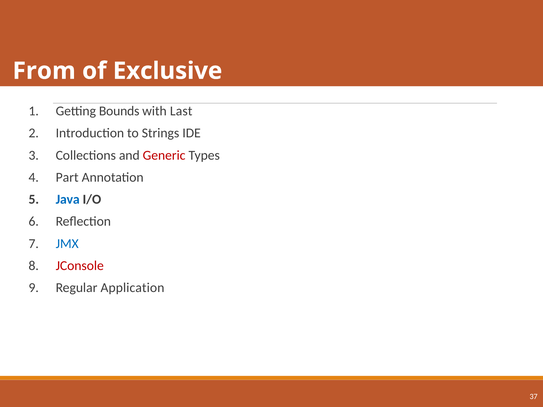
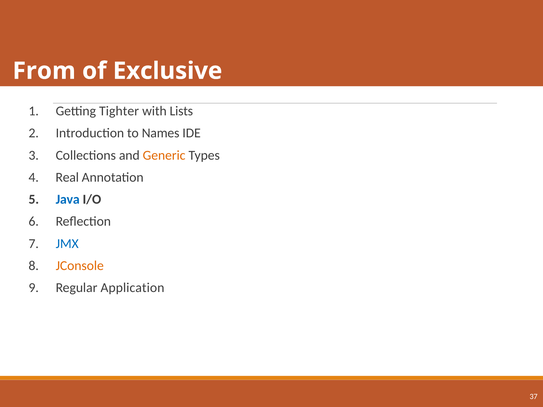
Bounds: Bounds -> Tighter
Last: Last -> Lists
Strings: Strings -> Names
Generic colour: red -> orange
Part: Part -> Real
JConsole colour: red -> orange
